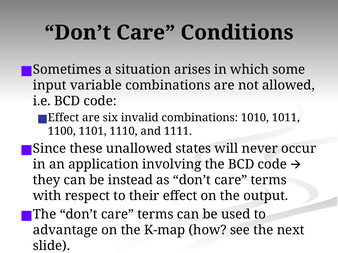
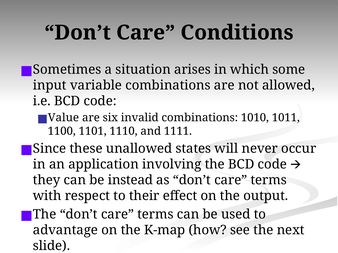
Effect at (63, 118): Effect -> Value
